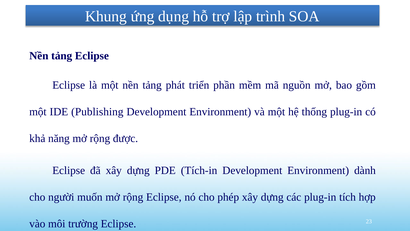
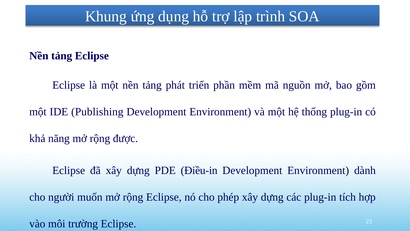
Tích-in: Tích-in -> Điều-in
